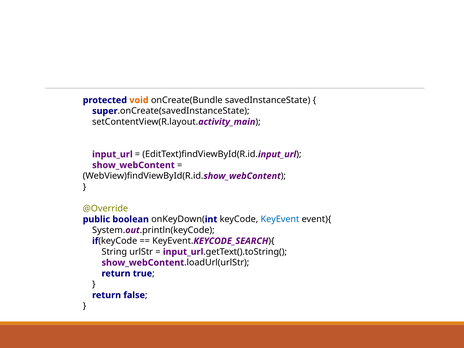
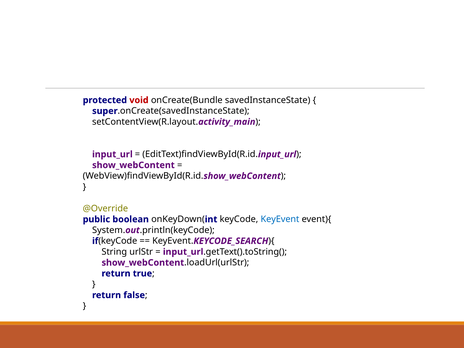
void colour: orange -> red
